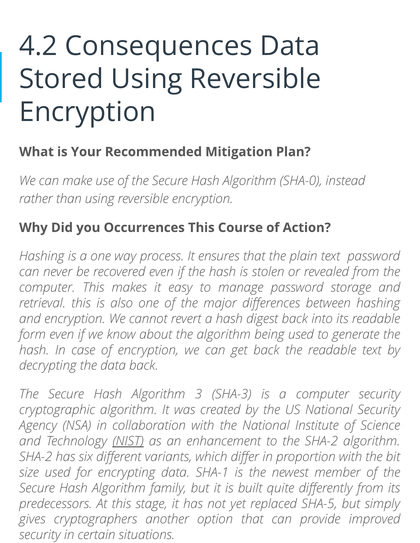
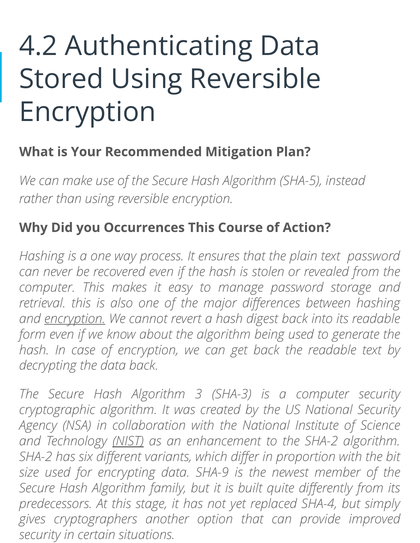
Consequences: Consequences -> Authenticating
SHA-0: SHA-0 -> SHA-5
encryption at (75, 319) underline: none -> present
SHA-1: SHA-1 -> SHA-9
SHA-5: SHA-5 -> SHA-4
